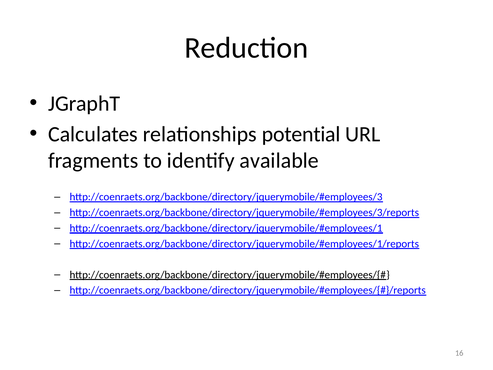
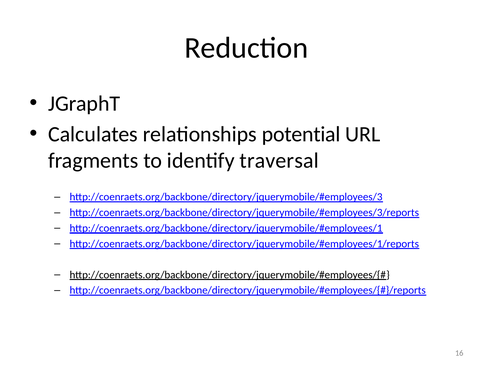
available: available -> traversal
